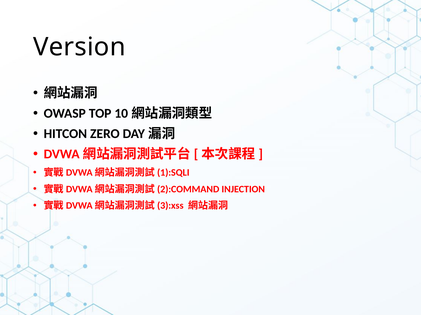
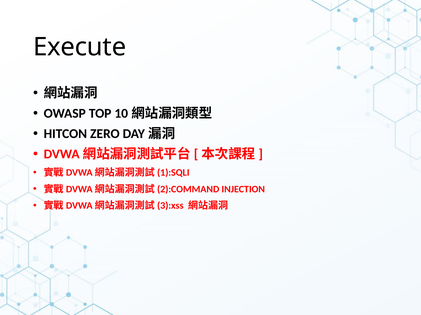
Version: Version -> Execute
